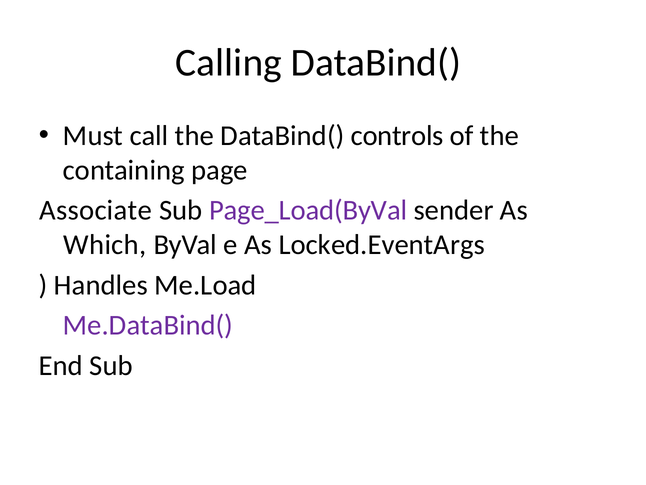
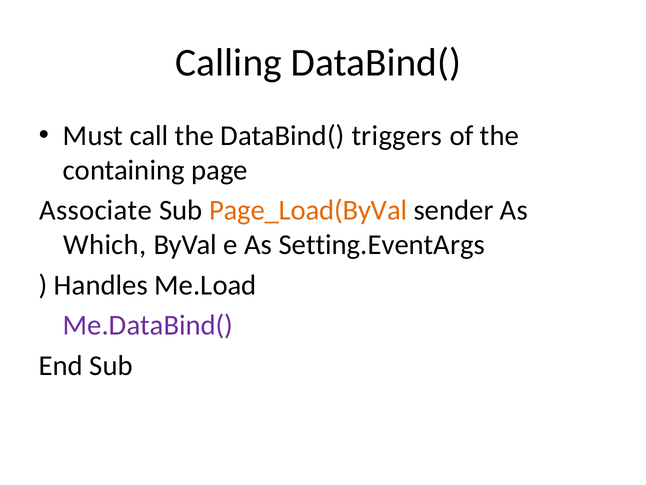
controls: controls -> triggers
Page_Load(ByVal colour: purple -> orange
Locked.EventArgs: Locked.EventArgs -> Setting.EventArgs
